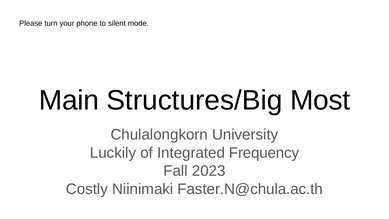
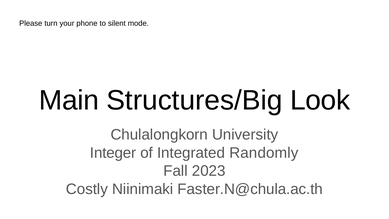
Most: Most -> Look
Luckily: Luckily -> Integer
Frequency: Frequency -> Randomly
